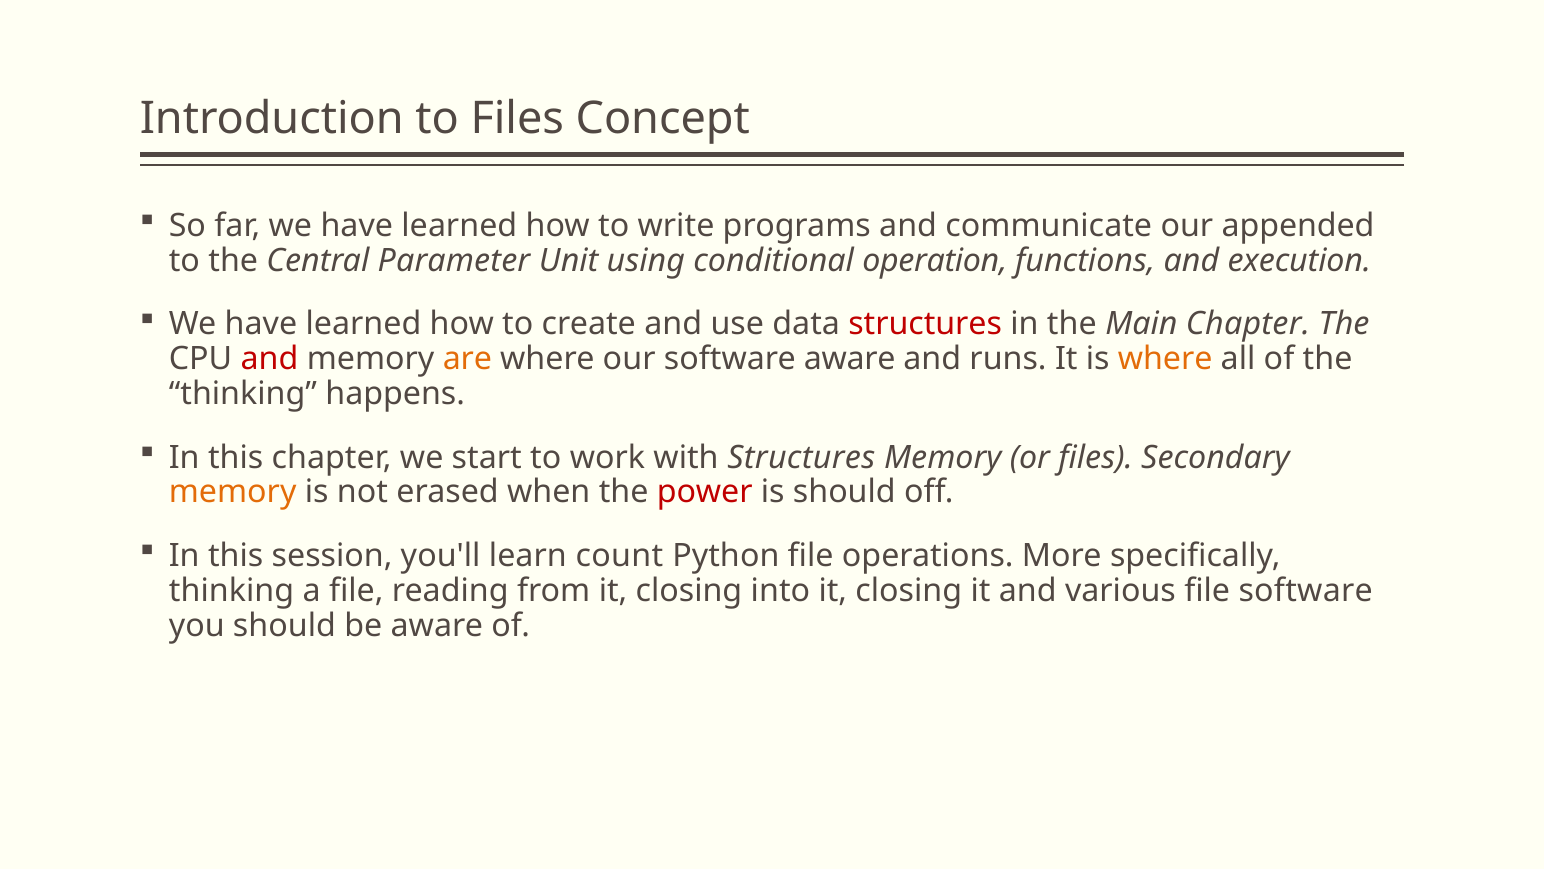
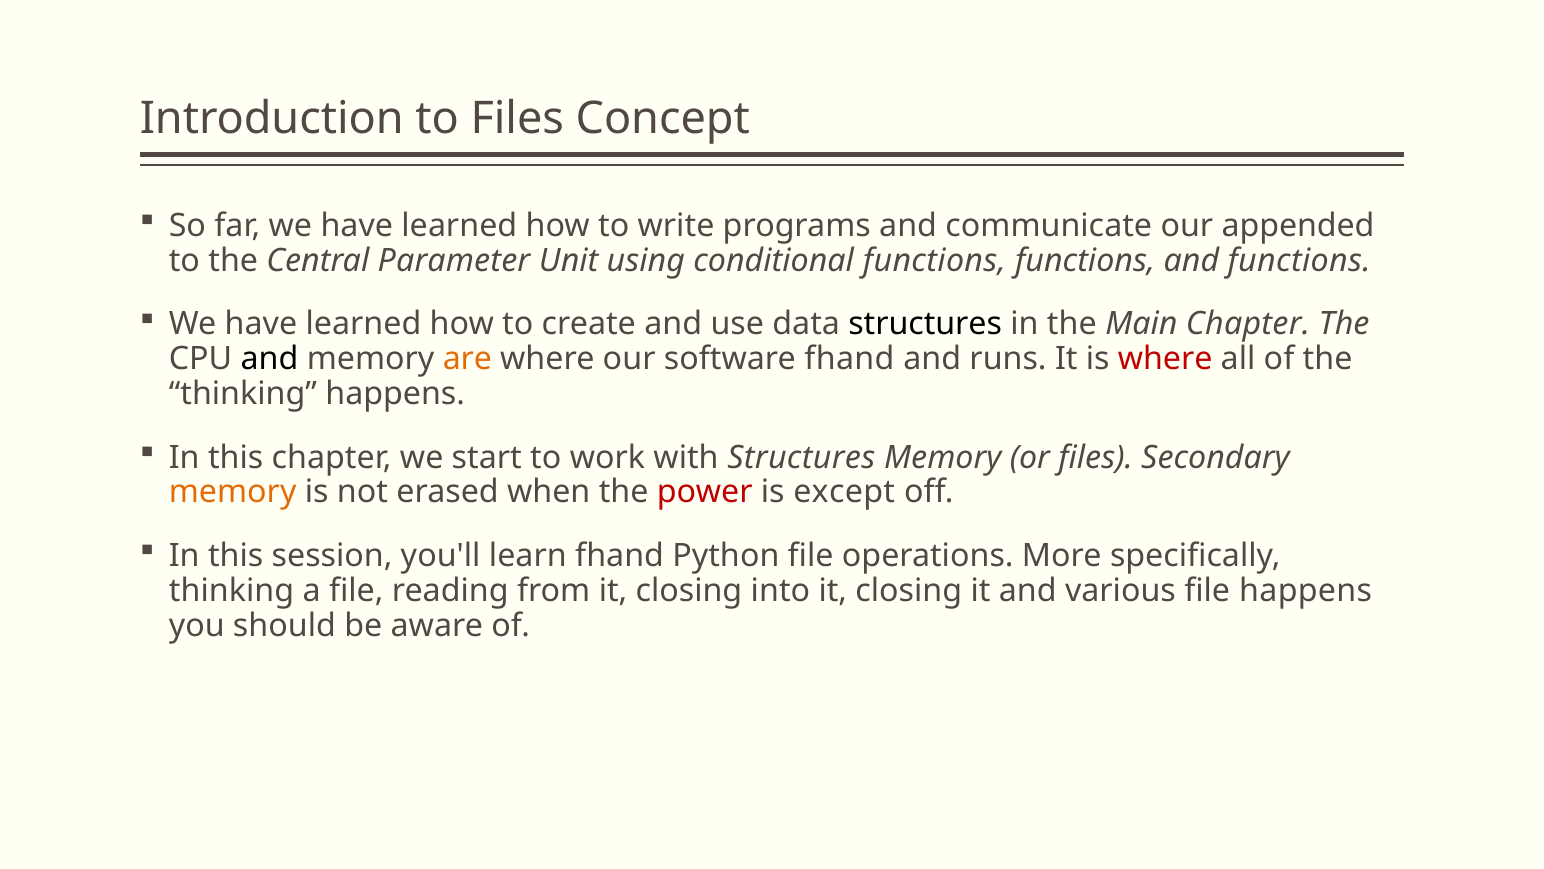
conditional operation: operation -> functions
and execution: execution -> functions
structures at (925, 324) colour: red -> black
and at (270, 359) colour: red -> black
software aware: aware -> fhand
where at (1165, 359) colour: orange -> red
is should: should -> except
learn count: count -> fhand
file software: software -> happens
